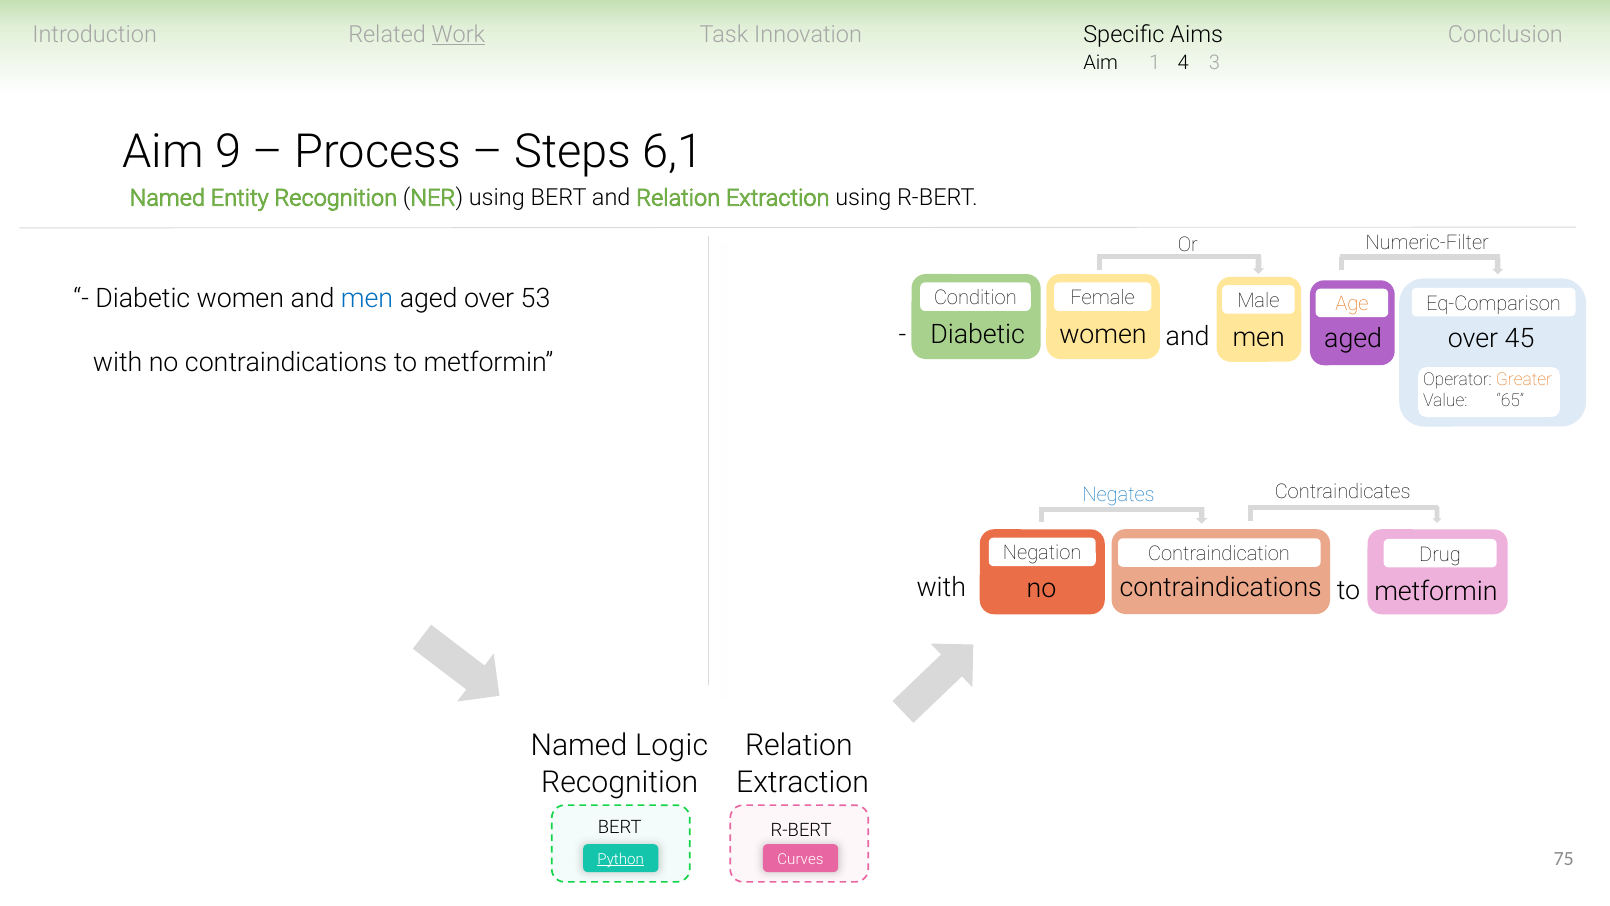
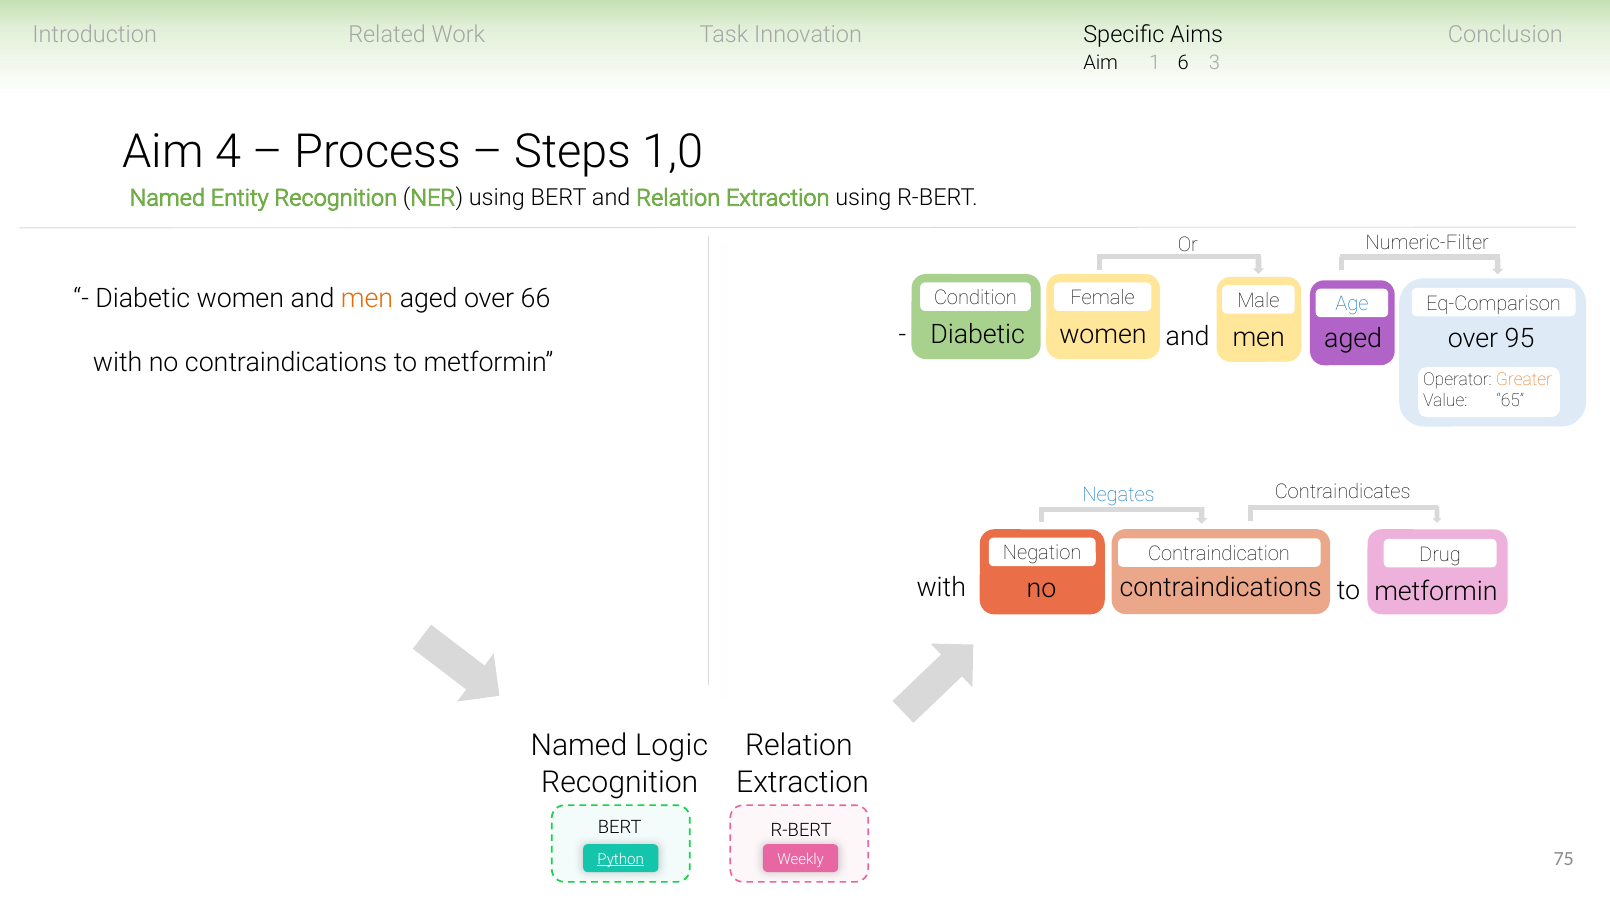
Work underline: present -> none
4: 4 -> 6
9: 9 -> 4
6,1: 6,1 -> 1,0
men at (367, 298) colour: blue -> orange
53: 53 -> 66
Age colour: orange -> blue
45: 45 -> 95
Curves: Curves -> Weekly
